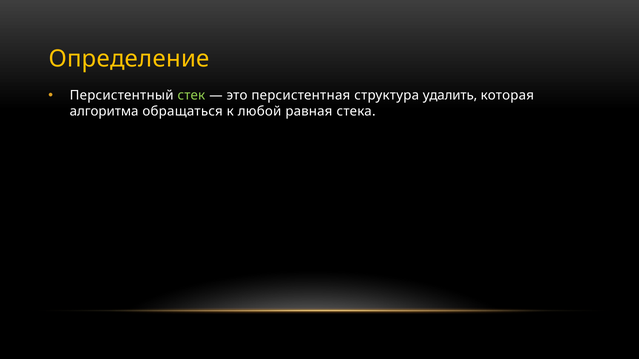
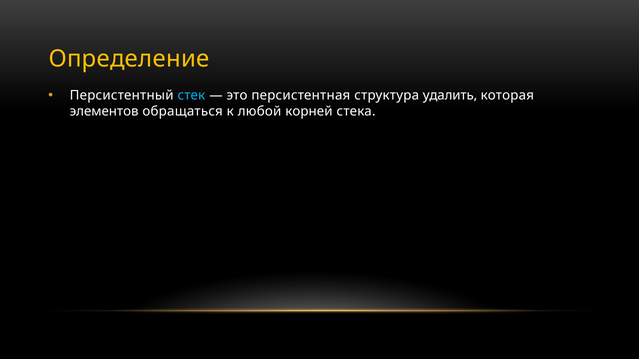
стек colour: light green -> light blue
алгоритма: алгоритма -> элементов
равная: равная -> корней
